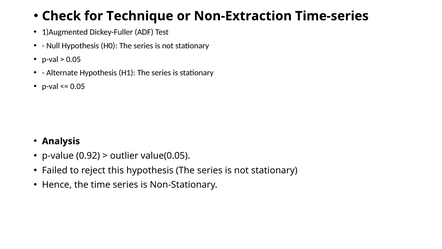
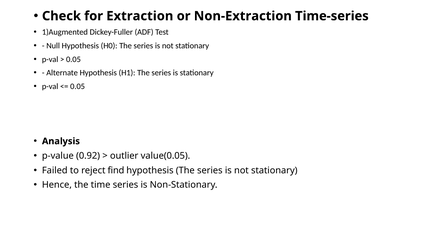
Technique: Technique -> Extraction
this: this -> find
